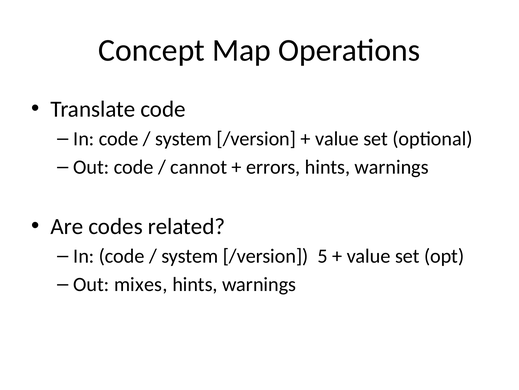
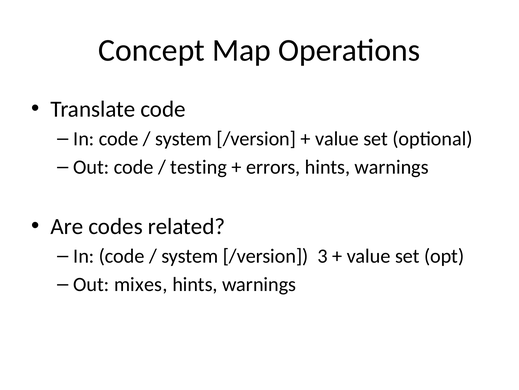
cannot: cannot -> testing
5: 5 -> 3
